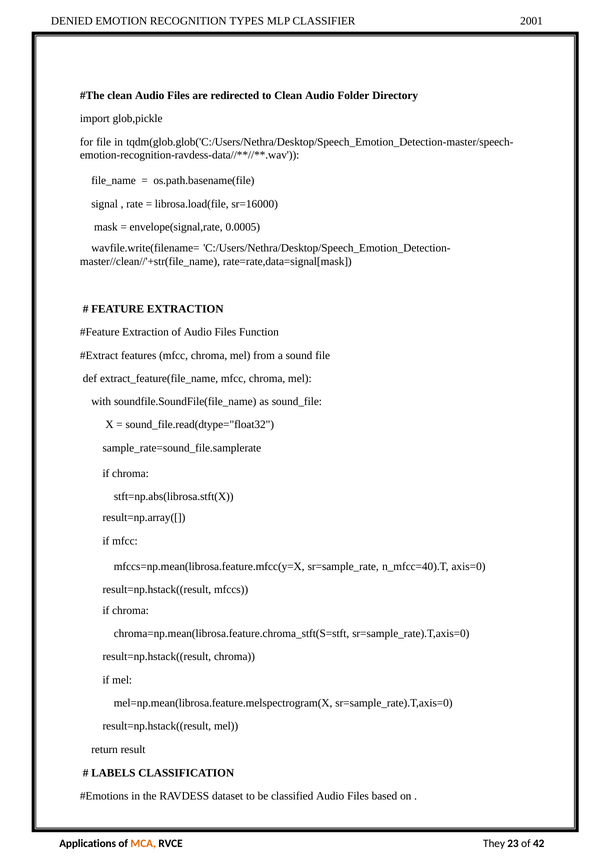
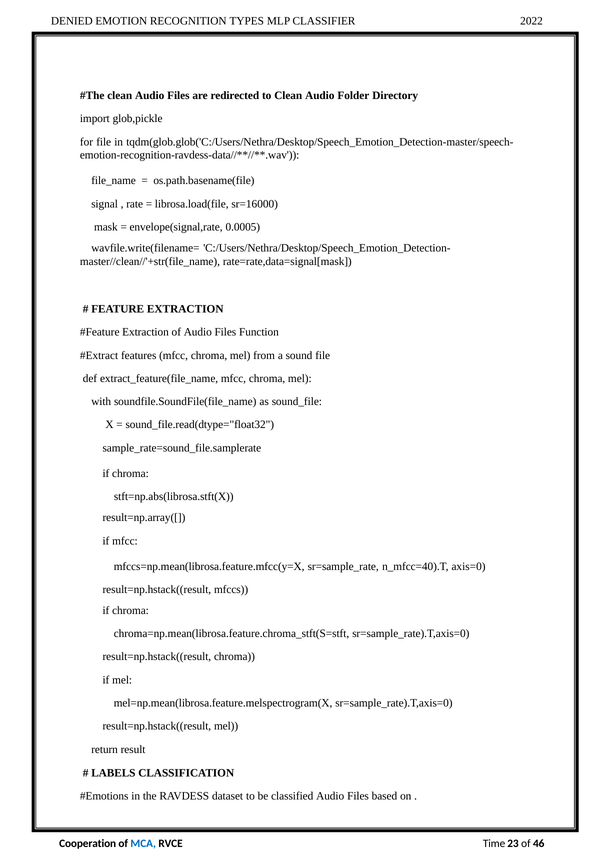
2001: 2001 -> 2022
Applications: Applications -> Cooperation
MCA colour: orange -> blue
They: They -> Time
42: 42 -> 46
